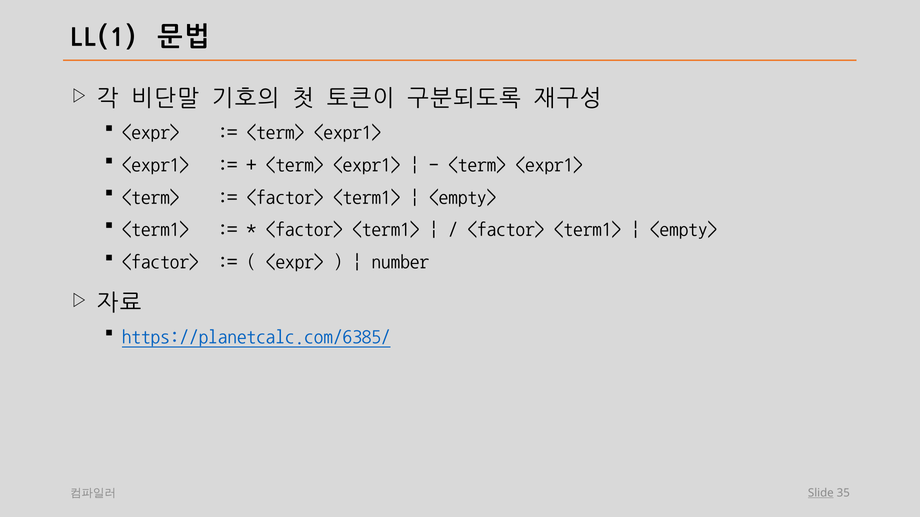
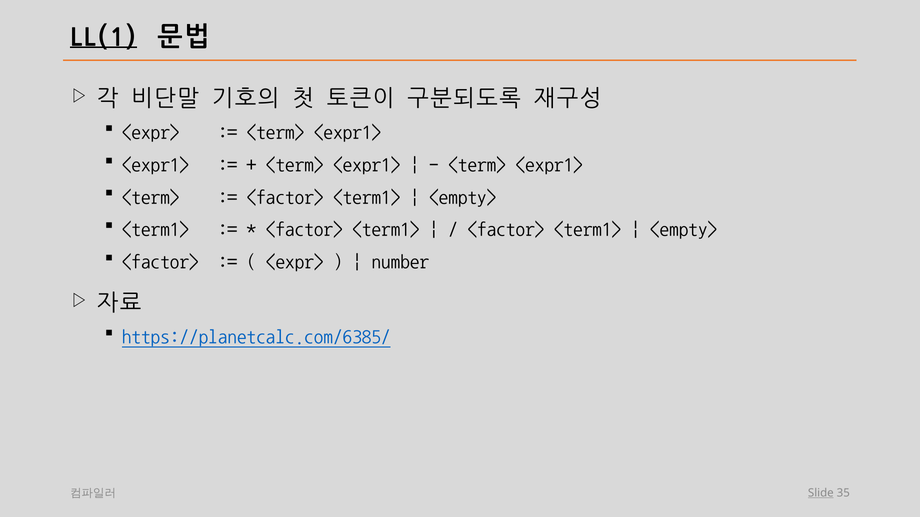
LL(1 underline: none -> present
